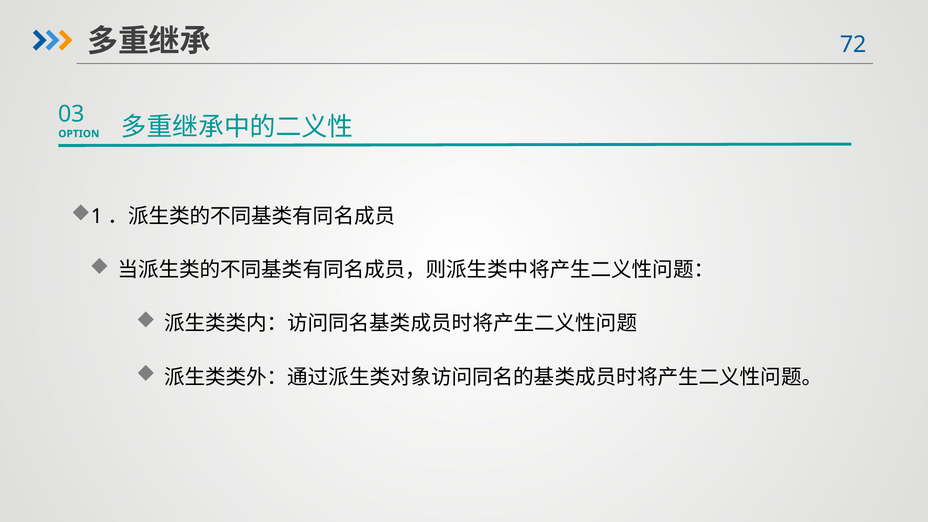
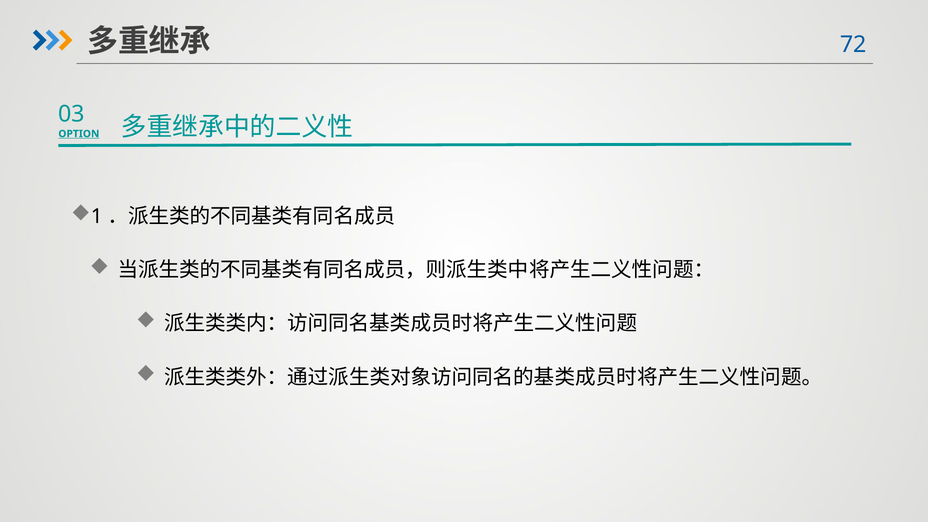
OPTION underline: none -> present
